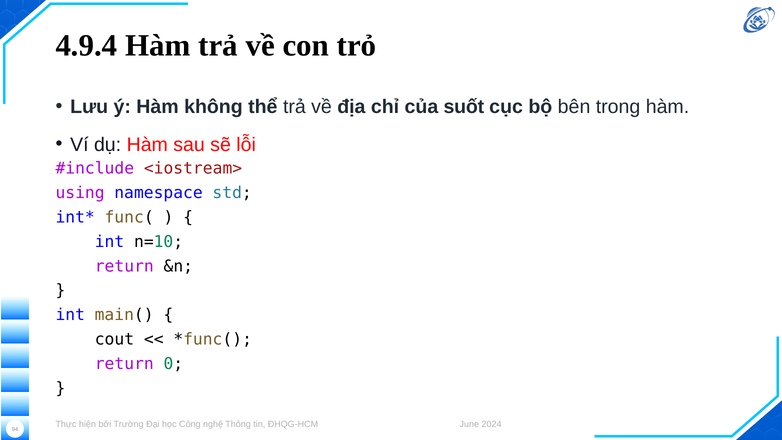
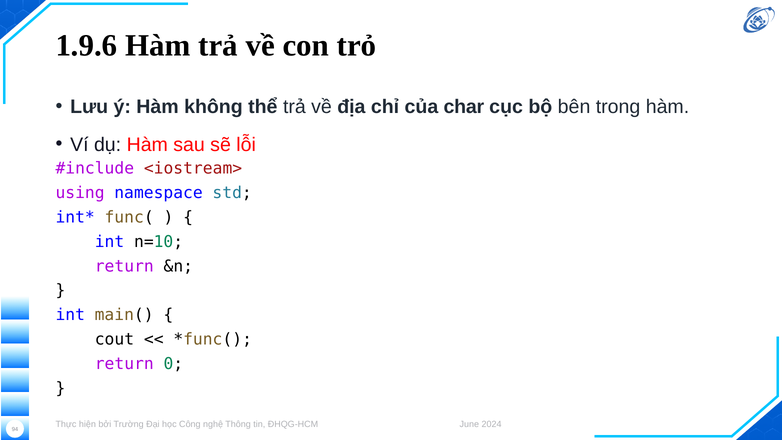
4.9.4: 4.9.4 -> 1.9.6
suốt: suốt -> char
